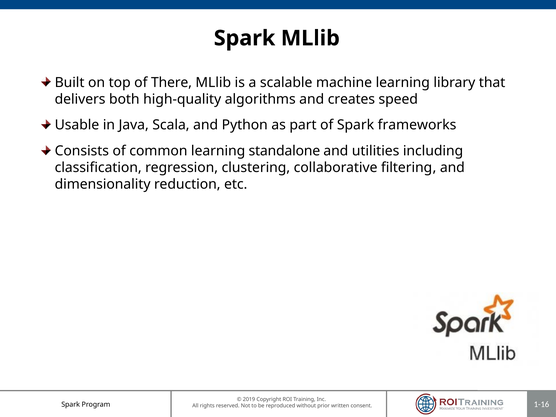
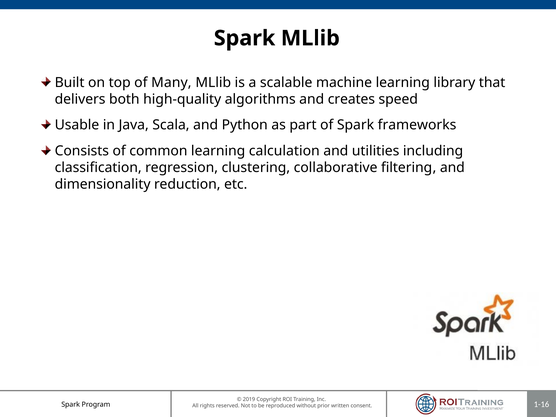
There: There -> Many
standalone: standalone -> calculation
